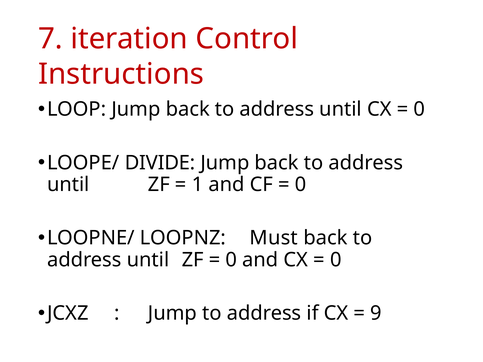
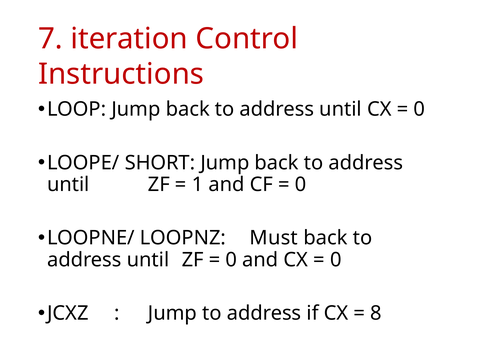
DIVIDE: DIVIDE -> SHORT
9: 9 -> 8
